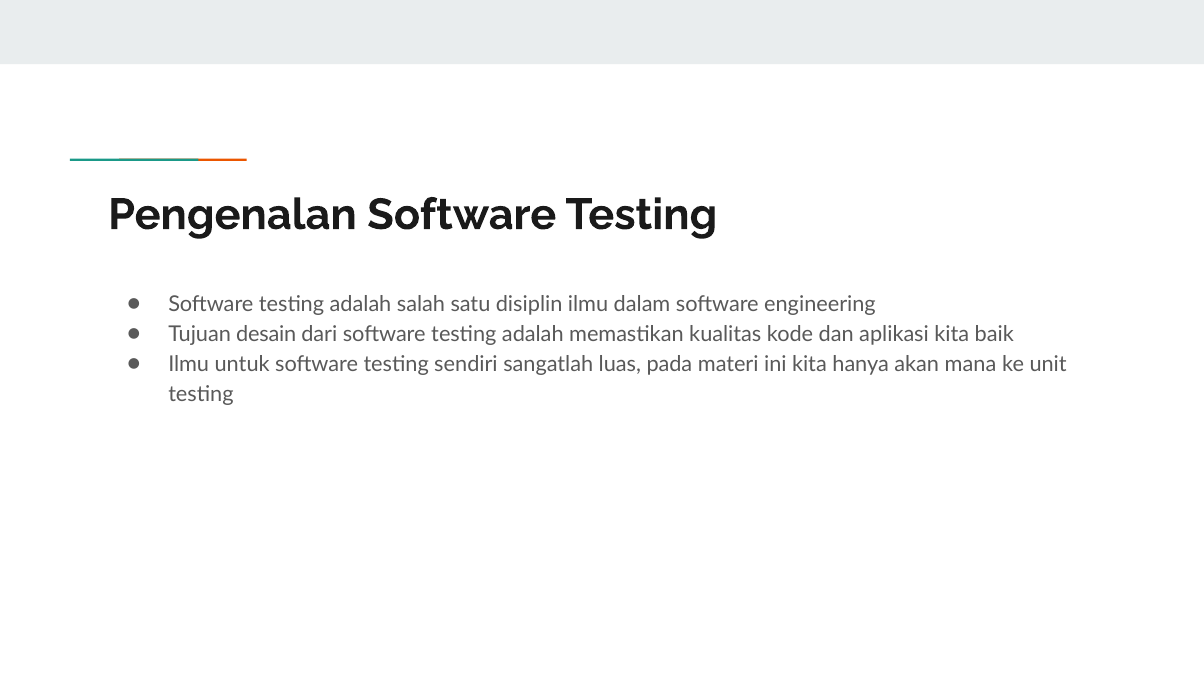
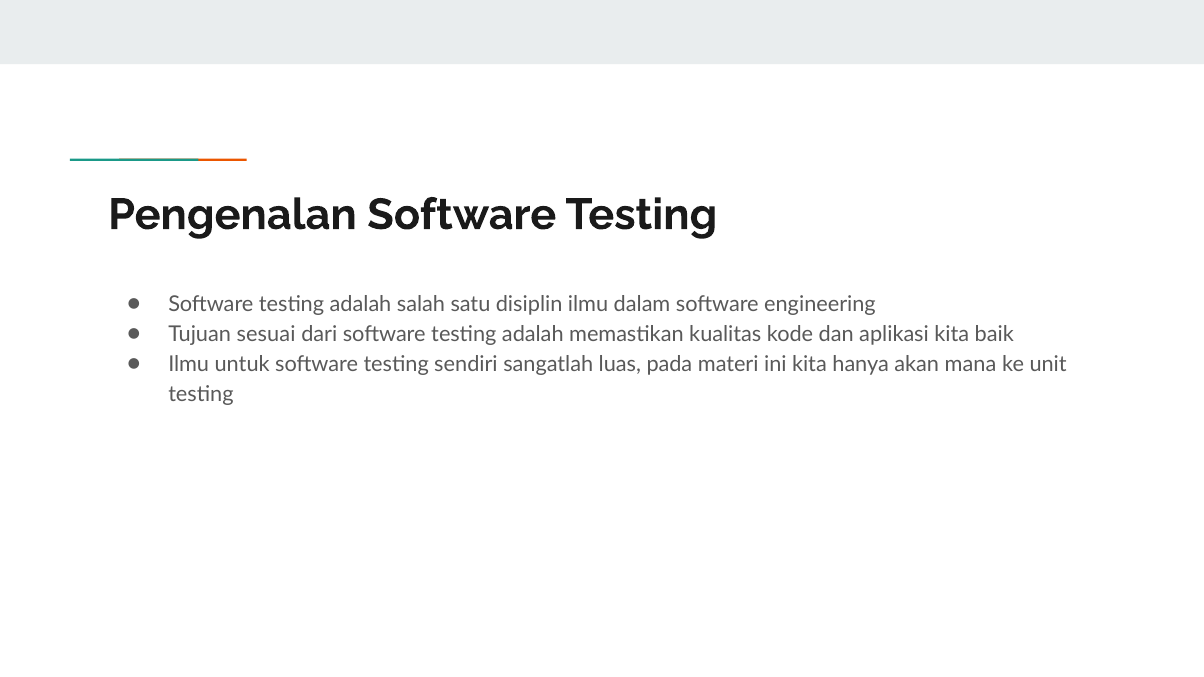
desain: desain -> sesuai
